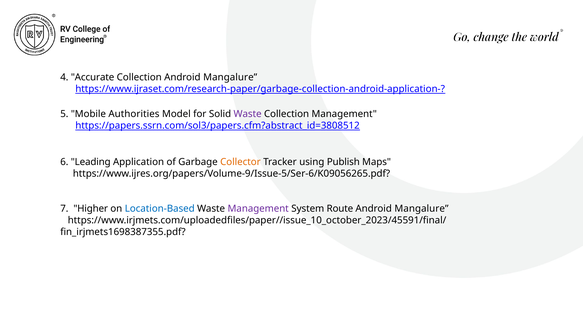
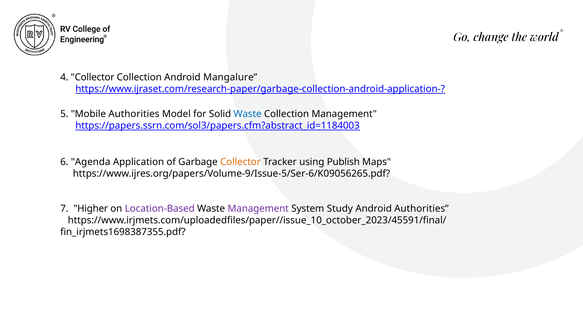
4 Accurate: Accurate -> Collector
Waste at (248, 114) colour: purple -> blue
https://papers.ssrn.com/sol3/papers.cfm?abstract_id=3808512: https://papers.ssrn.com/sol3/papers.cfm?abstract_id=3808512 -> https://papers.ssrn.com/sol3/papers.cfm?abstract_id=1184003
Leading: Leading -> Agenda
Location-Based colour: blue -> purple
Route: Route -> Study
Mangalure at (421, 209): Mangalure -> Authorities
